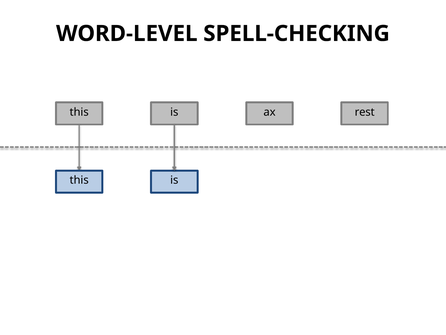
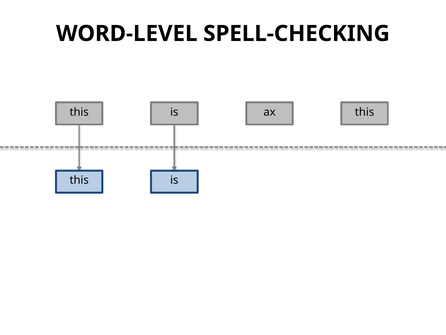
ax rest: rest -> this
